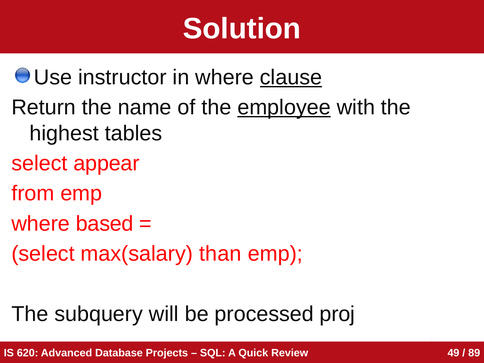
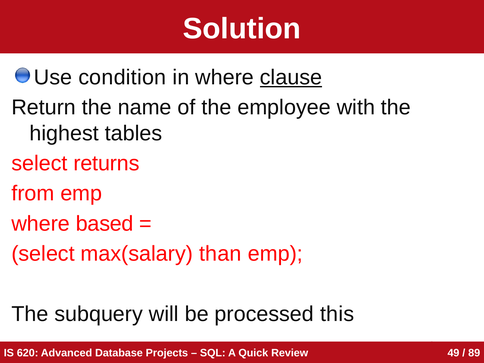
instructor: instructor -> condition
employee underline: present -> none
appear: appear -> returns
proj: proj -> this
